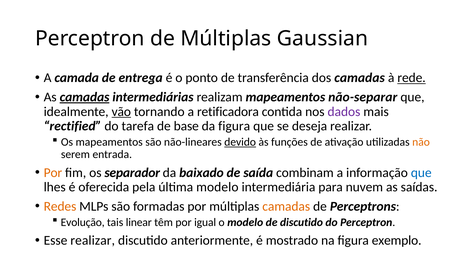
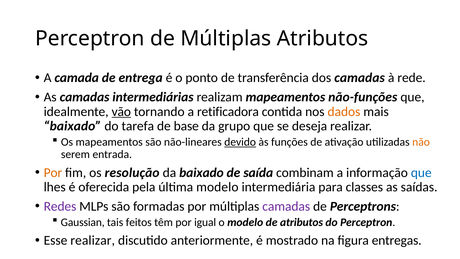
Múltiplas Gaussian: Gaussian -> Atributos
rede underline: present -> none
camadas at (85, 97) underline: present -> none
não-separar: não-separar -> não-funções
dados colour: purple -> orange
rectified at (73, 126): rectified -> baixado
da figura: figura -> grupo
separador: separador -> resolução
nuvem: nuvem -> classes
Redes colour: orange -> purple
camadas at (286, 206) colour: orange -> purple
Evolução: Evolução -> Gaussian
linear: linear -> feitos
de discutido: discutido -> atributos
exemplo: exemplo -> entregas
